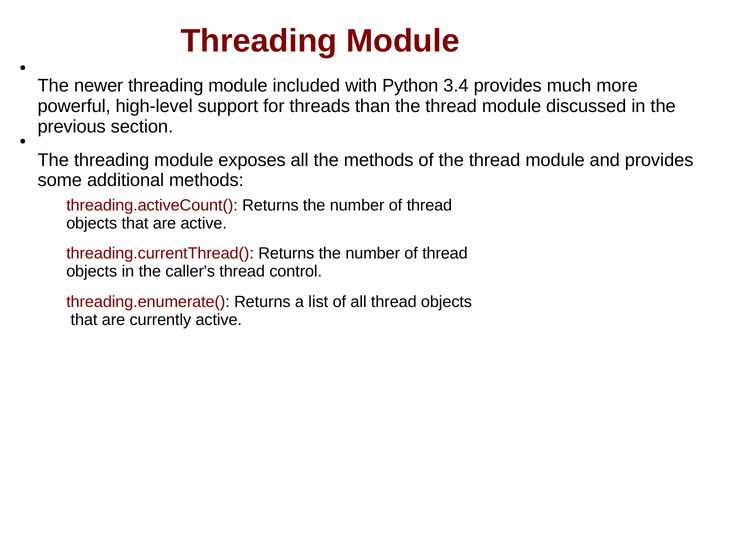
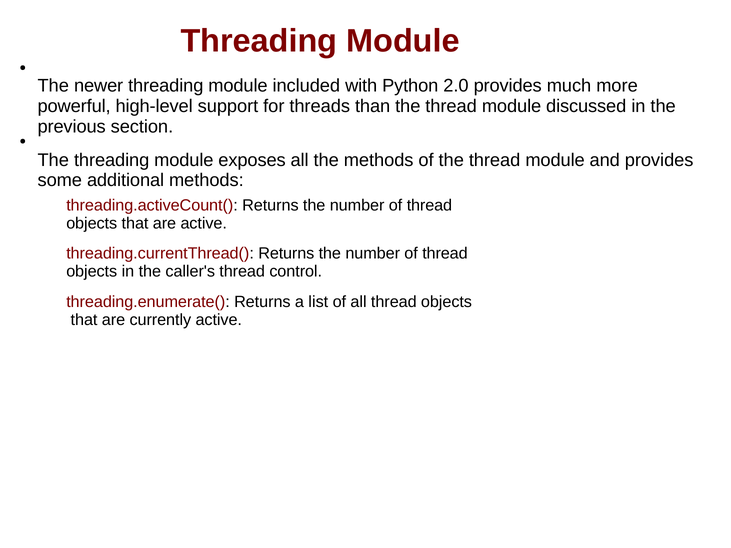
3.4: 3.4 -> 2.0
